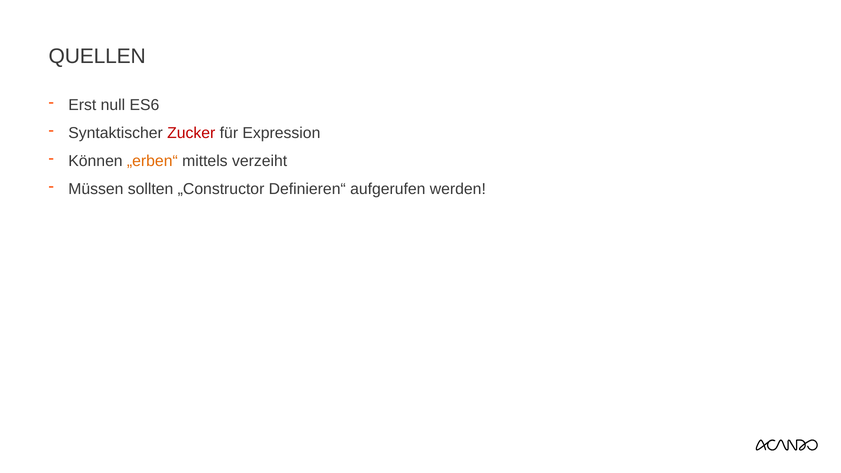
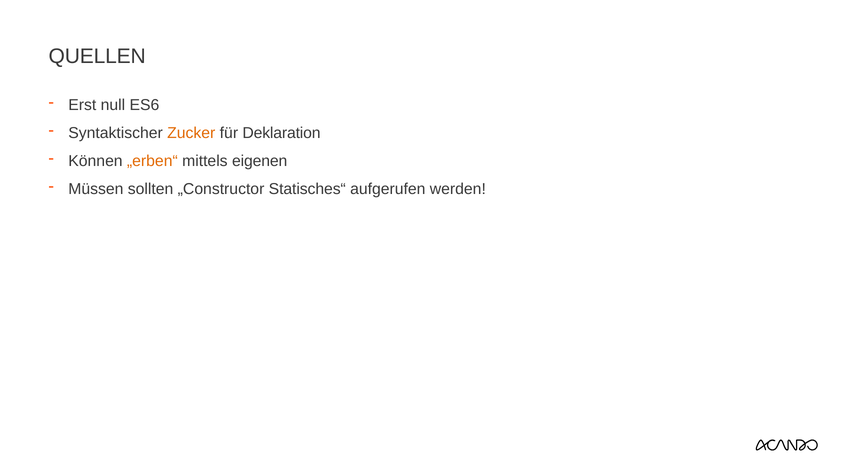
Zucker colour: red -> orange
Expression: Expression -> Deklaration
verzeiht: verzeiht -> eigenen
Definieren“: Definieren“ -> Statisches“
